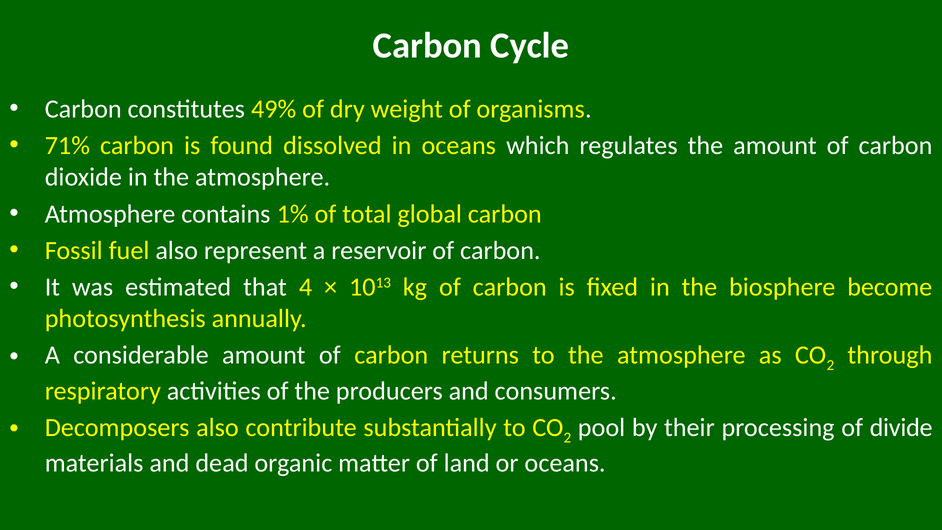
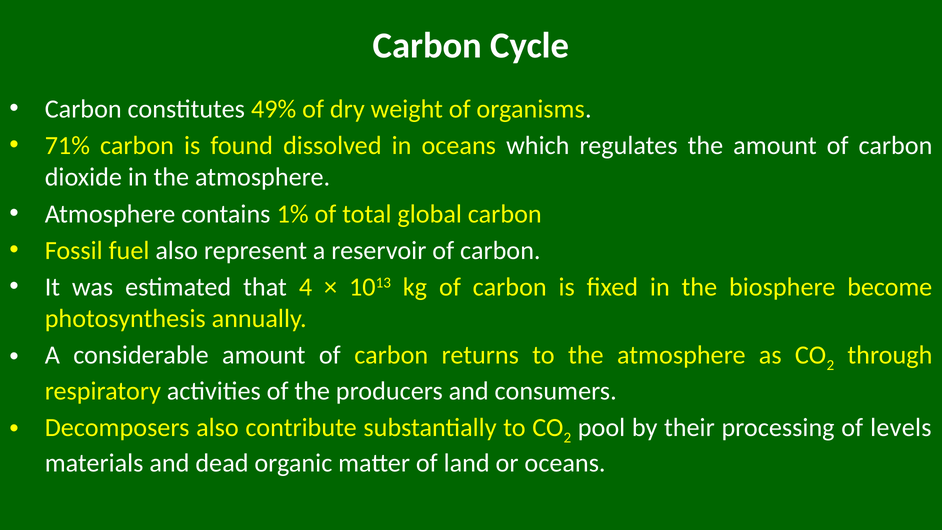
divide: divide -> levels
